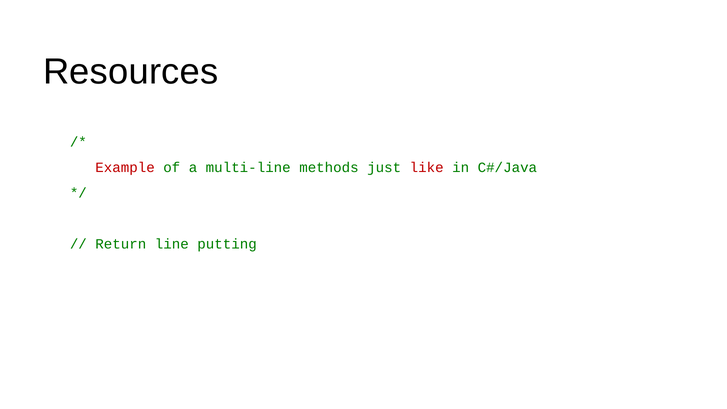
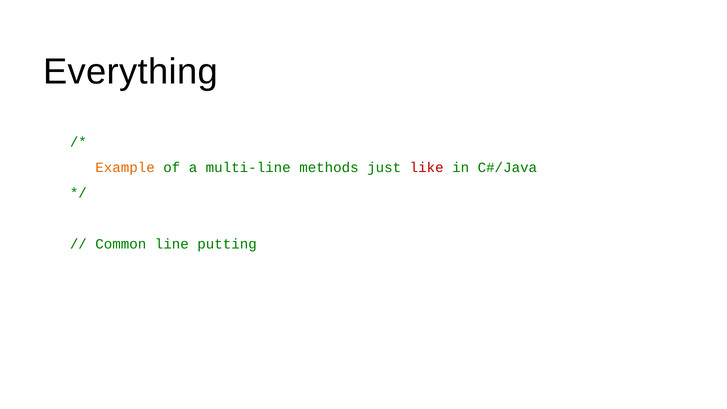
Resources: Resources -> Everything
Example colour: red -> orange
Return: Return -> Common
